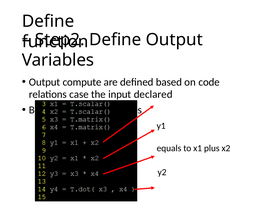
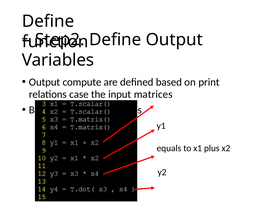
code: code -> print
declared: declared -> matrices
